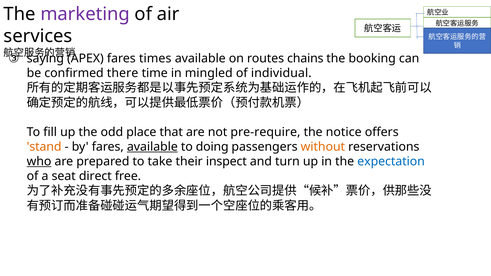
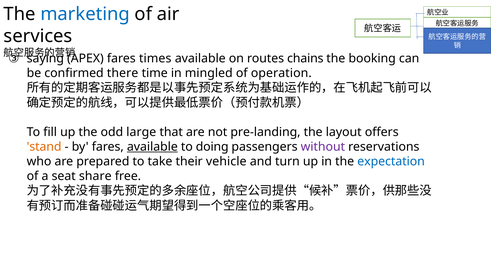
marketing colour: purple -> blue
individual: individual -> operation
place: place -> large
pre-require: pre-require -> pre-landing
notice: notice -> layout
without colour: orange -> purple
who underline: present -> none
inspect: inspect -> vehicle
direct: direct -> share
